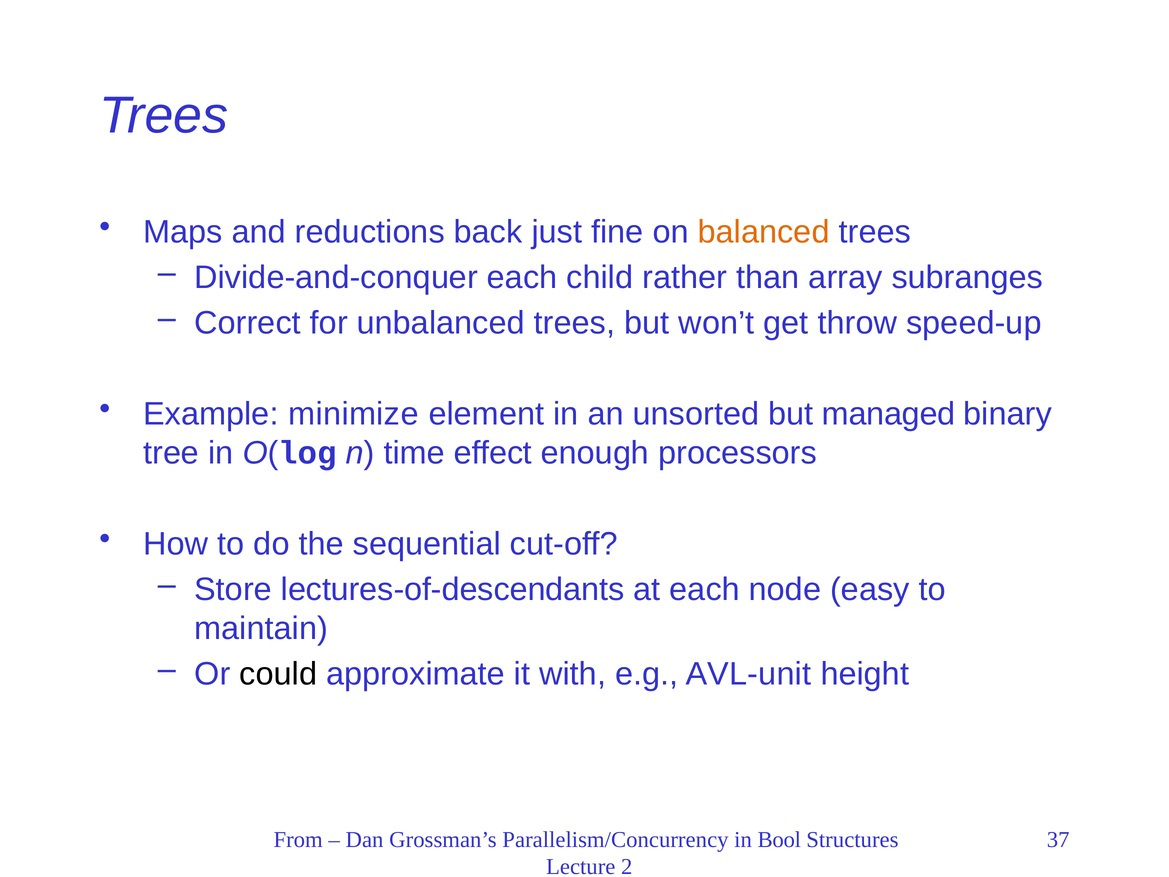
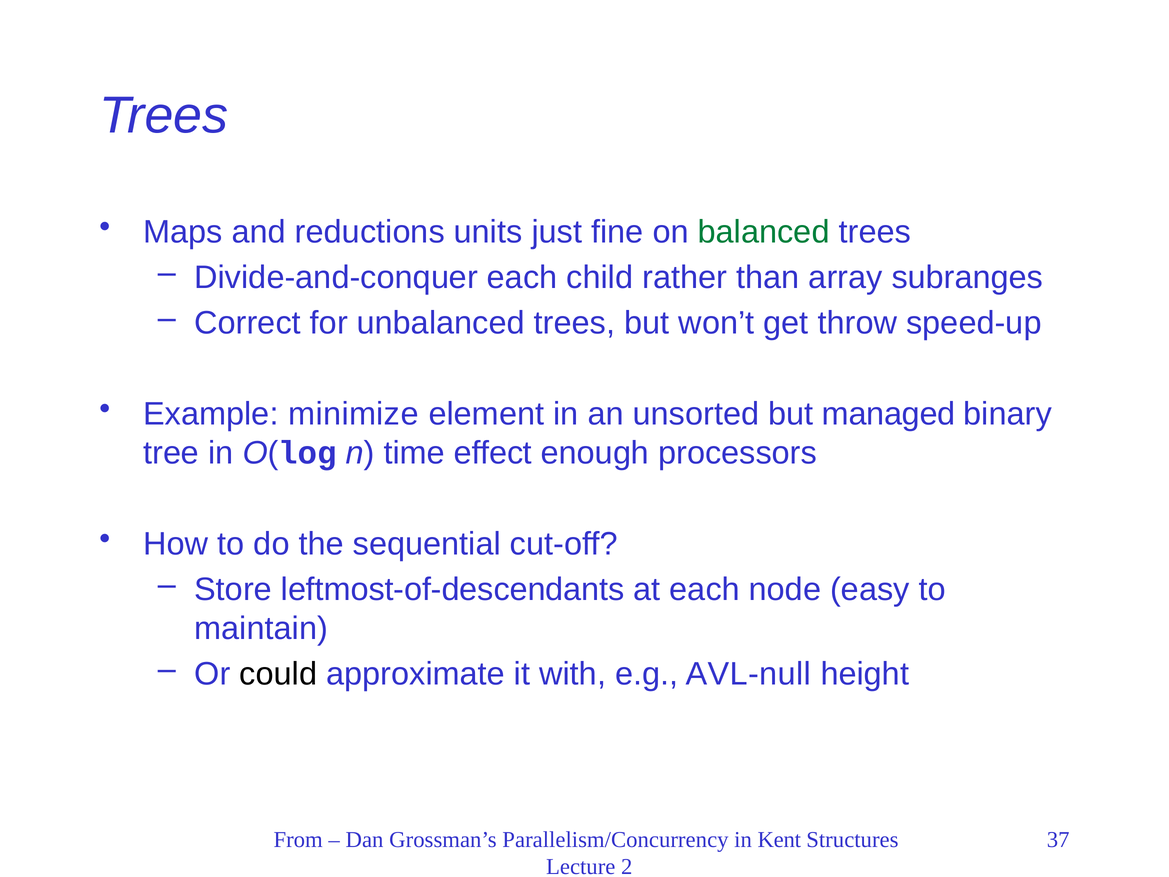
back: back -> units
balanced colour: orange -> green
lectures-of-descendants: lectures-of-descendants -> leftmost-of-descendants
AVL-unit: AVL-unit -> AVL-null
Bool: Bool -> Kent
